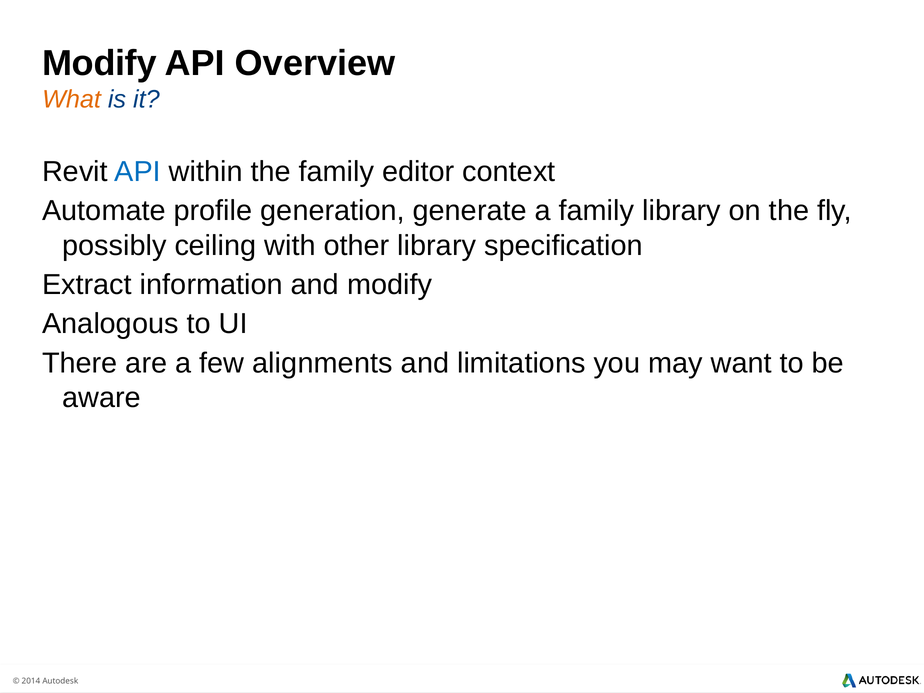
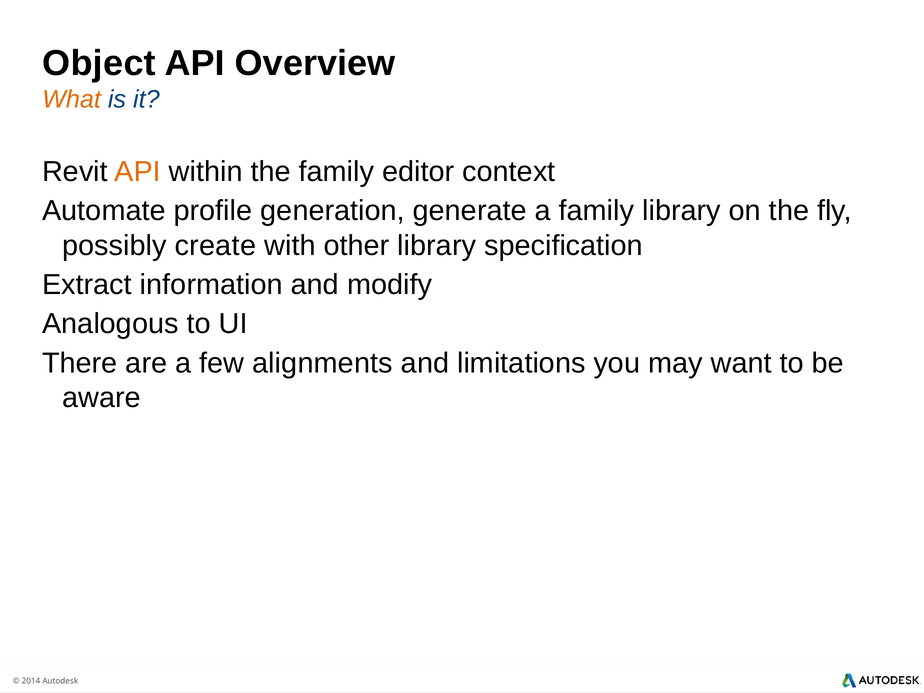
Modify at (99, 64): Modify -> Object
API at (138, 172) colour: blue -> orange
ceiling: ceiling -> create
